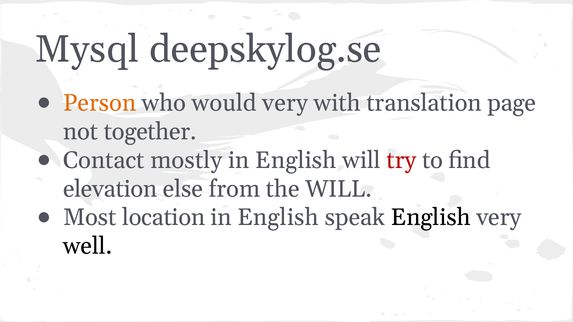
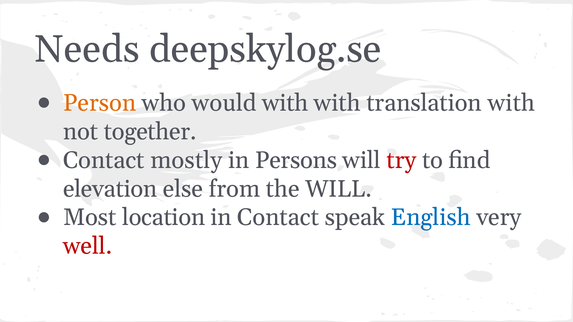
Mysql: Mysql -> Needs
would very: very -> with
translation page: page -> with
English at (296, 160): English -> Persons
English at (278, 218): English -> Contact
English at (431, 218) colour: black -> blue
well colour: black -> red
